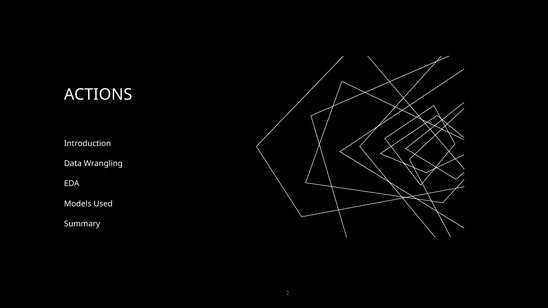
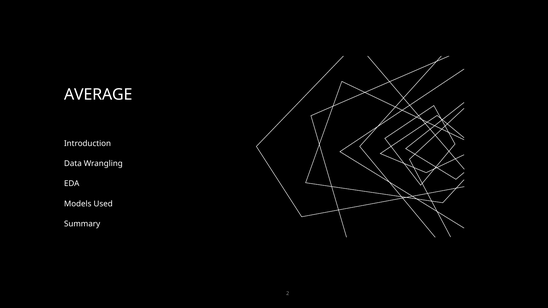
ACTIONS: ACTIONS -> AVERAGE
